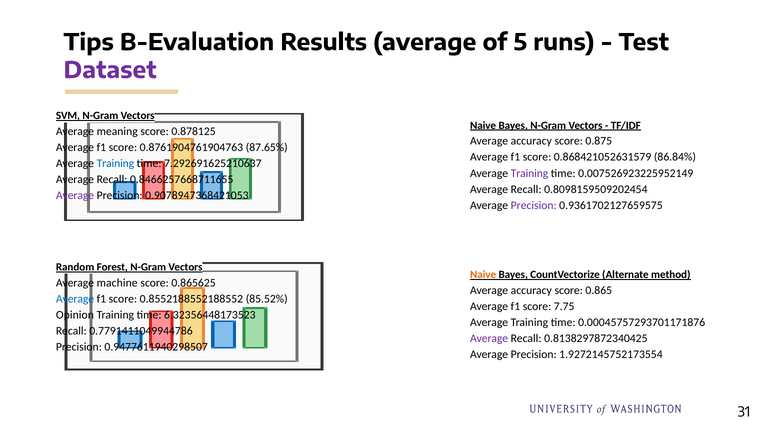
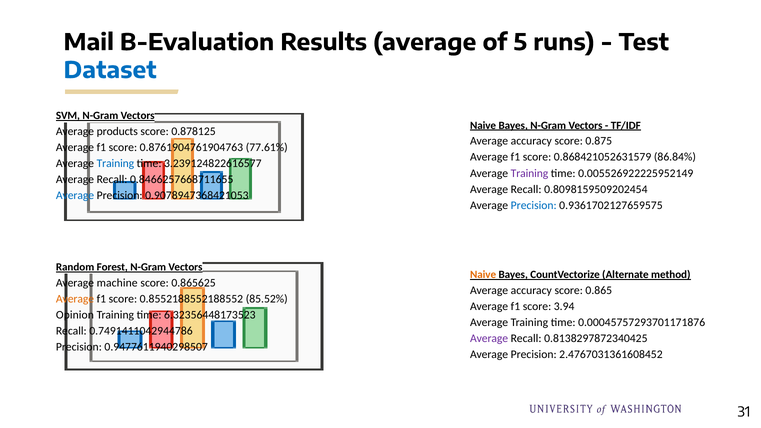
Tips: Tips -> Mail
Dataset colour: purple -> blue
meaning: meaning -> products
87.65%: 87.65% -> 77.61%
7.292691625210637: 7.292691625210637 -> 3.239124822616577
0.007526923225952149: 0.007526923225952149 -> 0.005526922225952149
Average at (75, 196) colour: purple -> blue
Precision at (534, 205) colour: purple -> blue
Average at (75, 299) colour: blue -> orange
7.75: 7.75 -> 3.94
0.7791411049944786: 0.7791411049944786 -> 0.7491411042944786
1.9272145752173554: 1.9272145752173554 -> 2.4767031361608452
